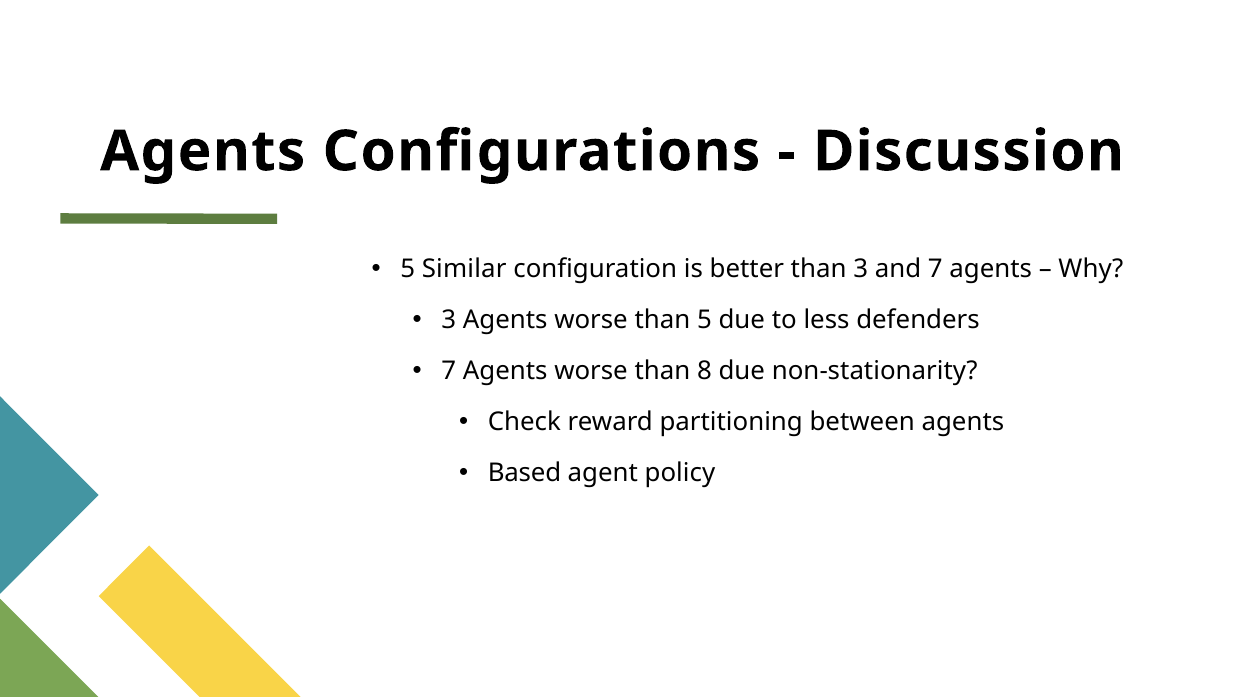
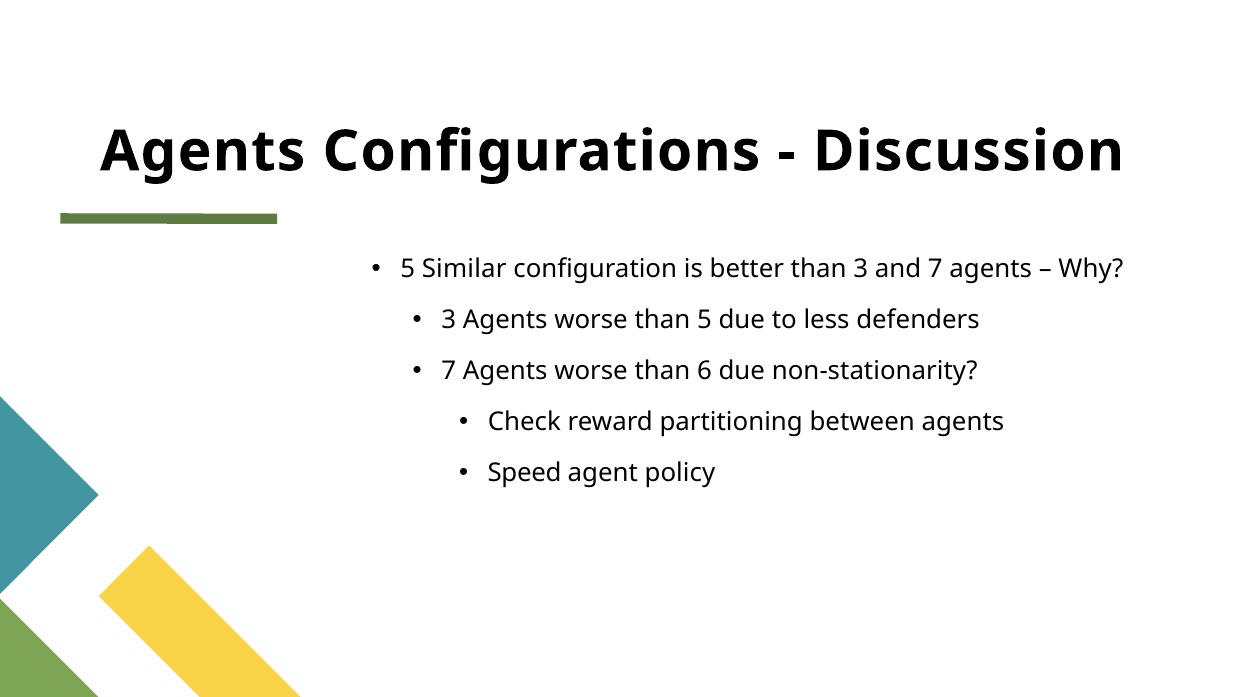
8: 8 -> 6
Based: Based -> Speed
